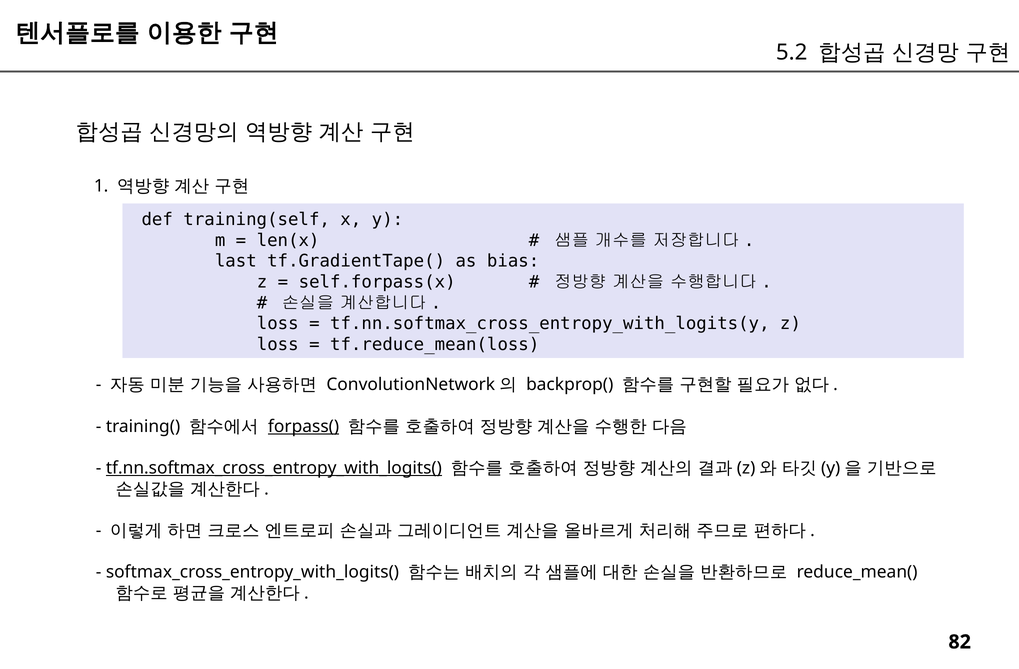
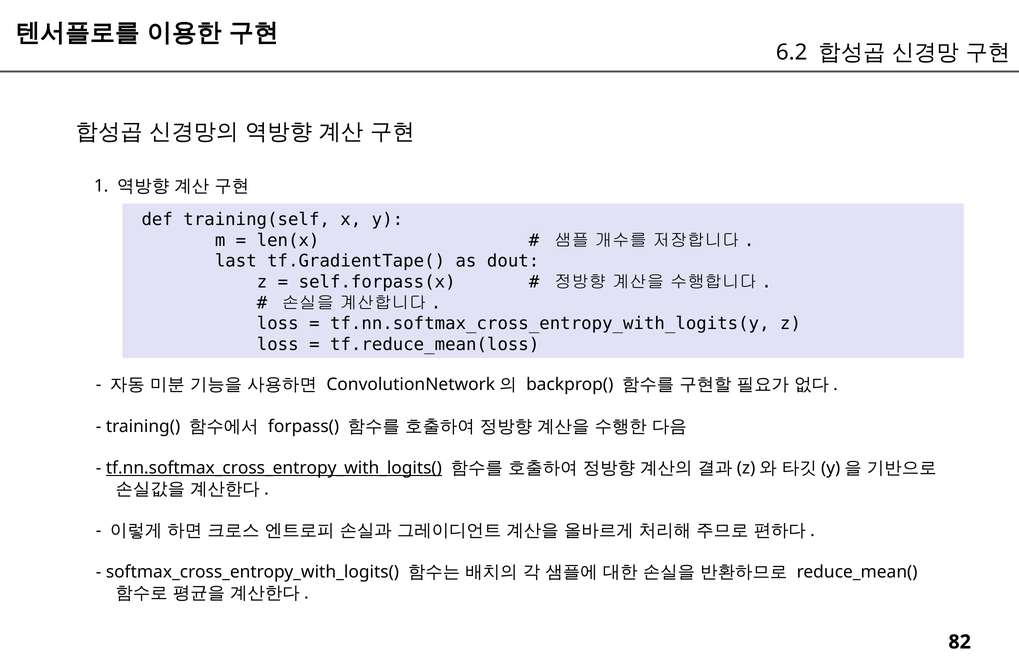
5.2: 5.2 -> 6.2
bias: bias -> dout
forpass( underline: present -> none
